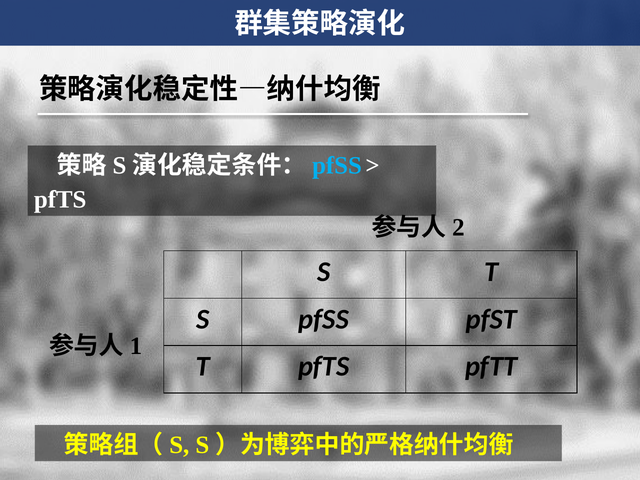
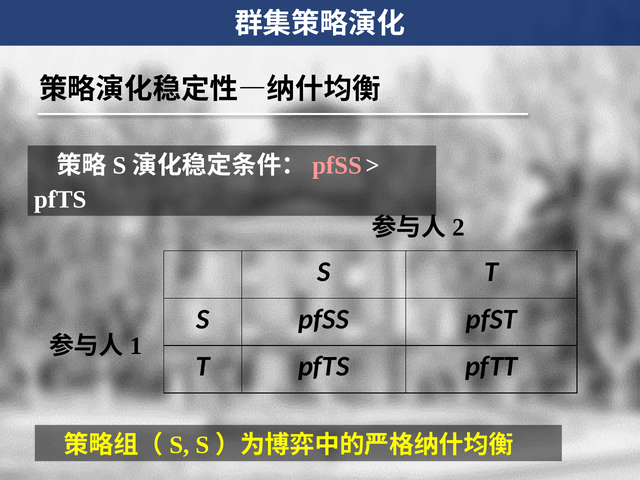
pfSS at (337, 165) colour: light blue -> pink
